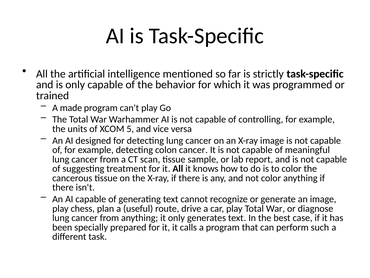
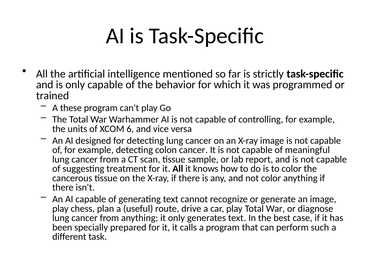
made: made -> these
5: 5 -> 6
